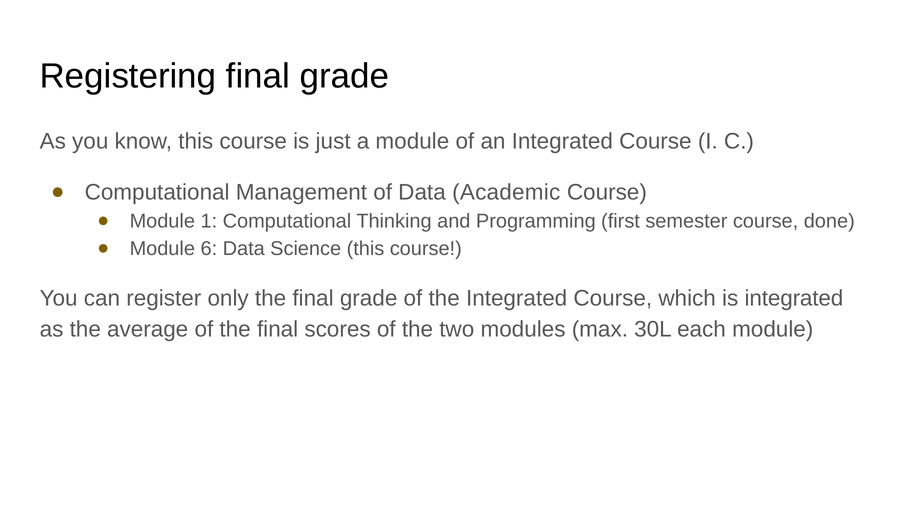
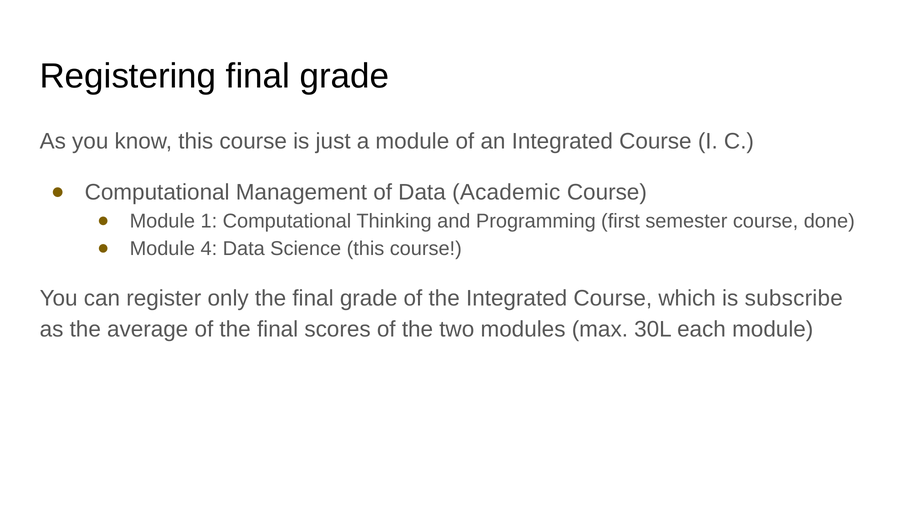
6: 6 -> 4
is integrated: integrated -> subscribe
